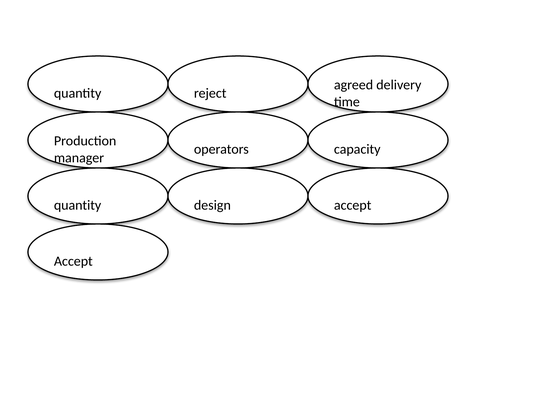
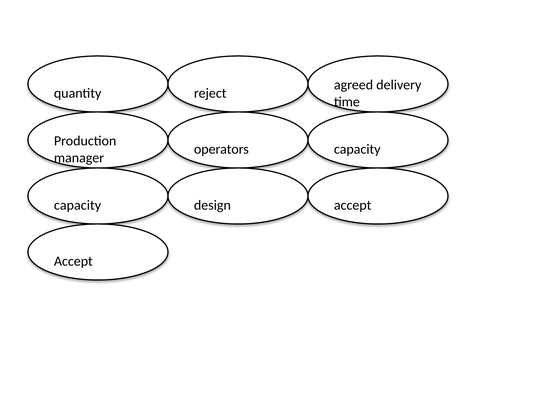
quantity at (78, 205): quantity -> capacity
